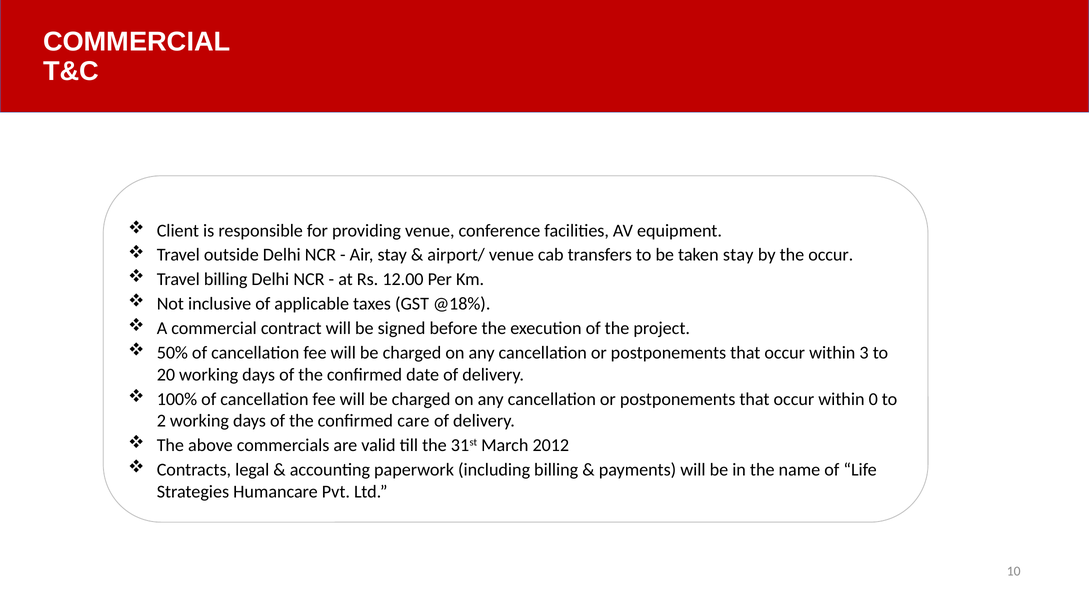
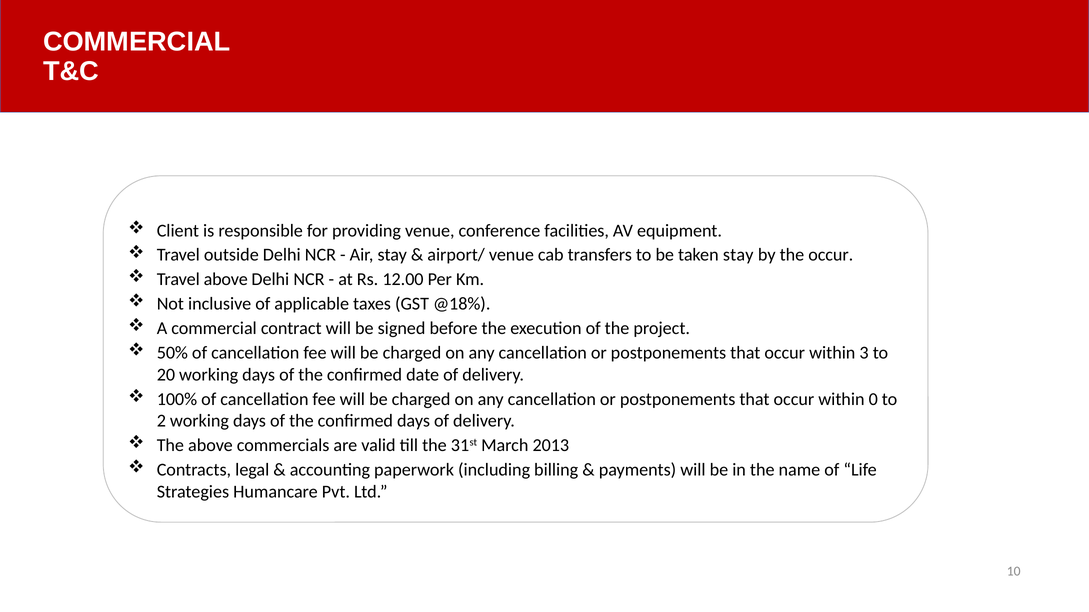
Travel billing: billing -> above
confirmed care: care -> days
2012: 2012 -> 2013
